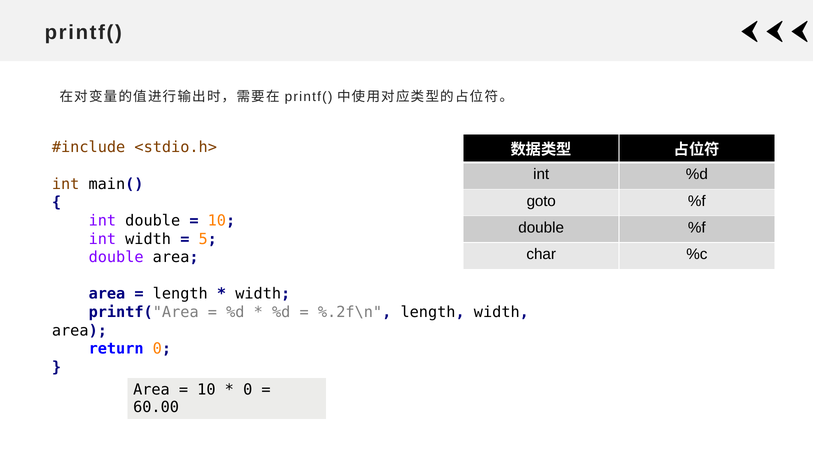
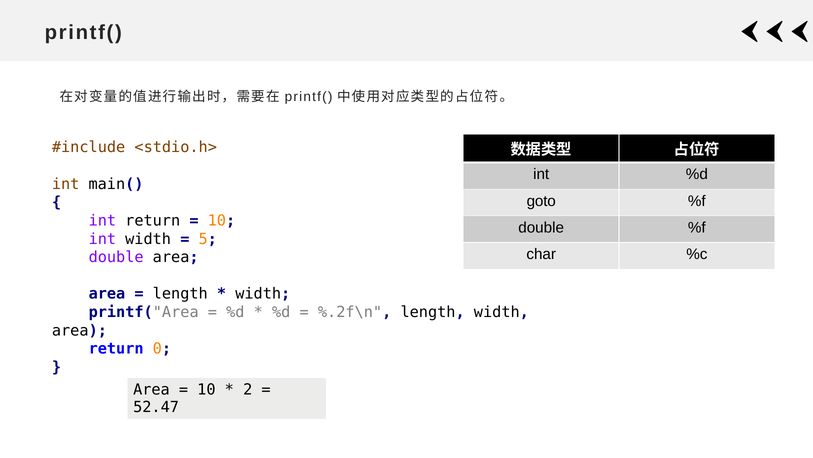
int double: double -> return
0 at (248, 389): 0 -> 2
60.00: 60.00 -> 52.47
